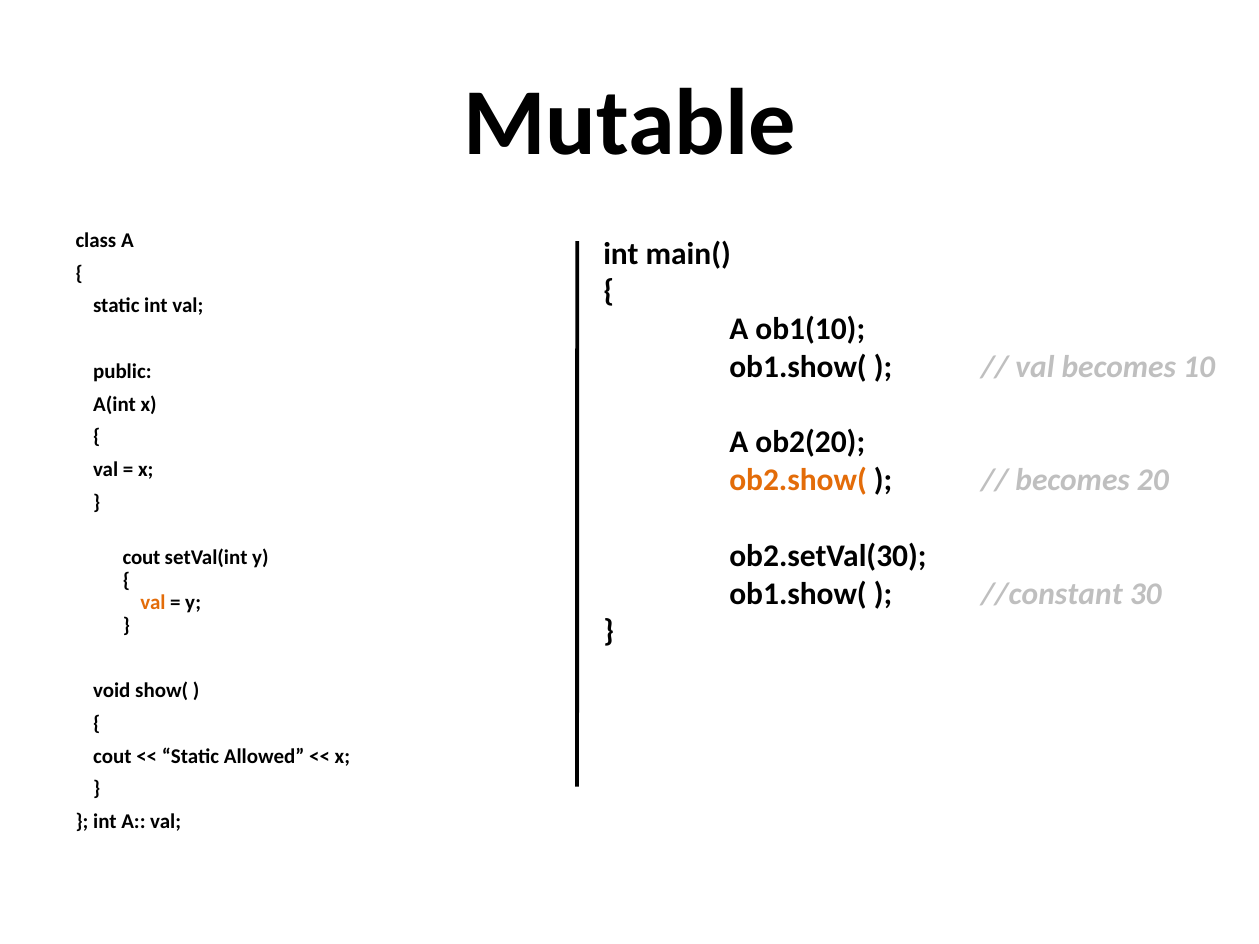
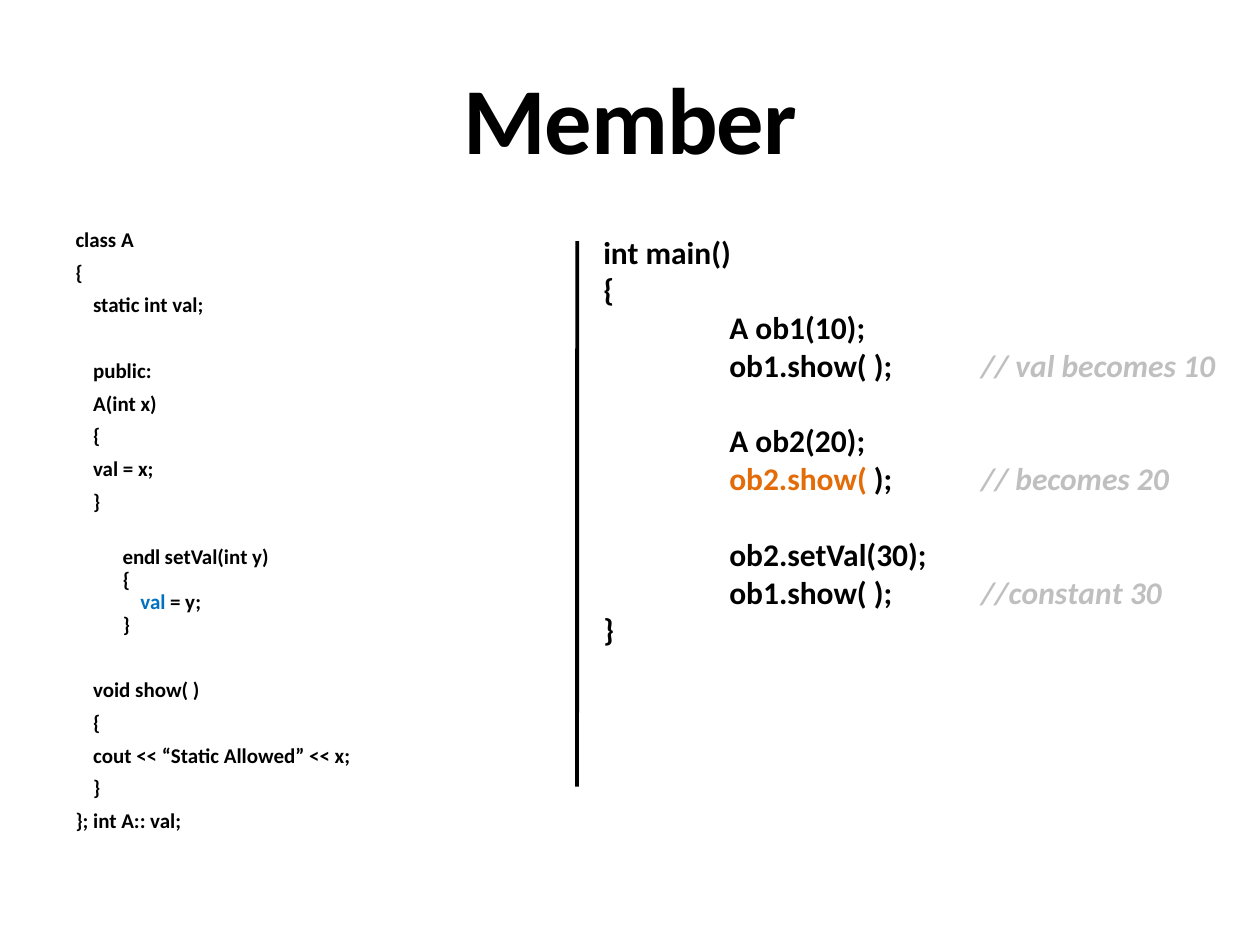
Mutable: Mutable -> Member
cout at (142, 558): cout -> endl
val at (153, 603) colour: orange -> blue
